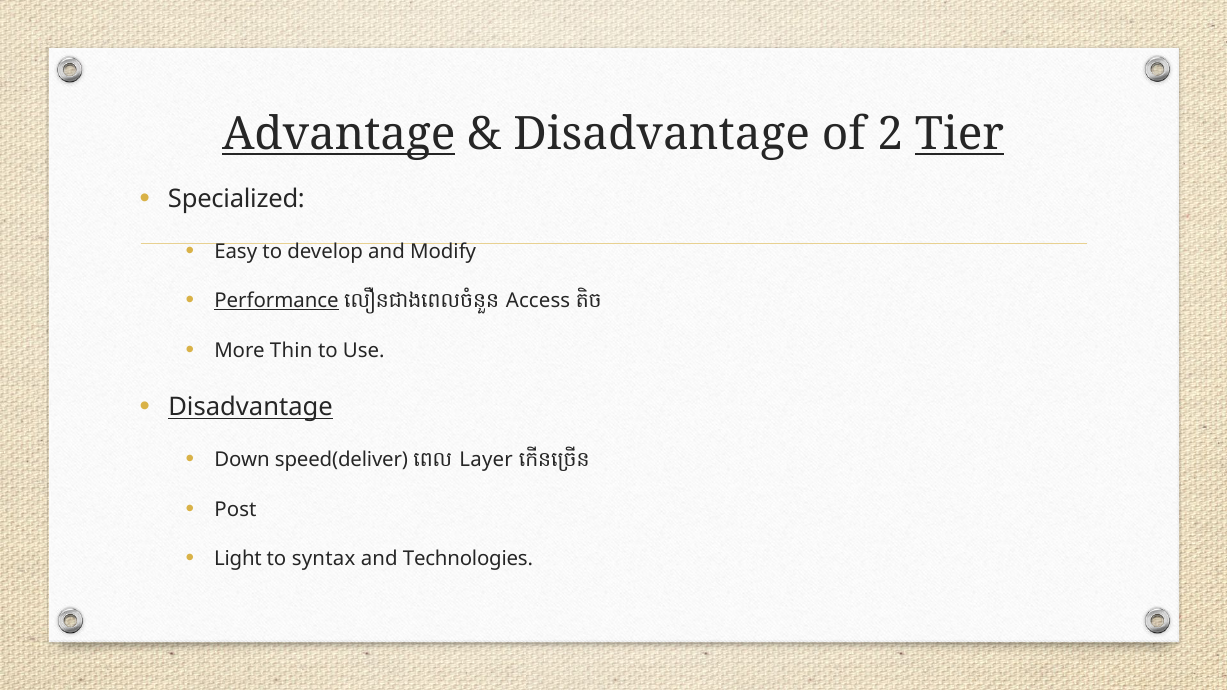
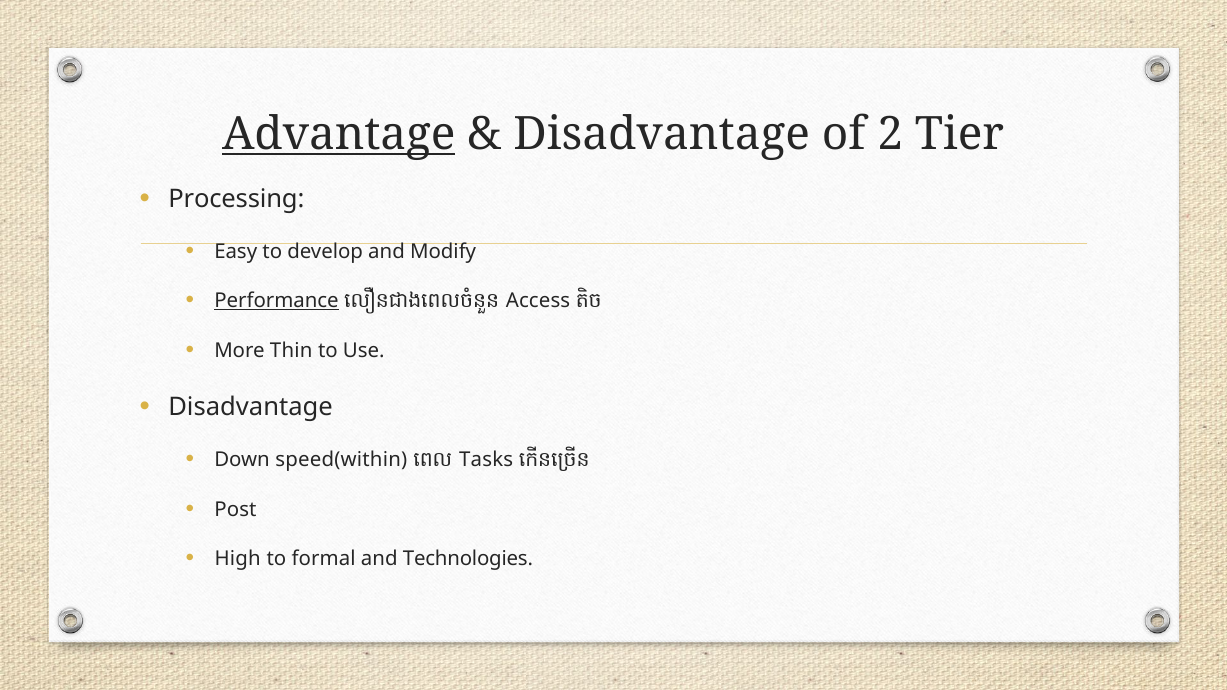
Tier underline: present -> none
Specialized: Specialized -> Processing
Disadvantage at (251, 408) underline: present -> none
speed(deliver: speed(deliver -> speed(within
Layer: Layer -> Tasks
Light: Light -> High
syntax: syntax -> formal
